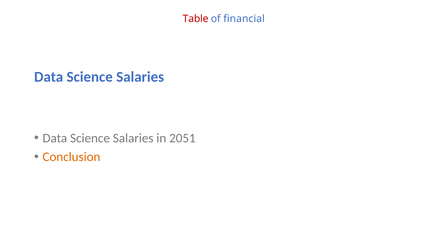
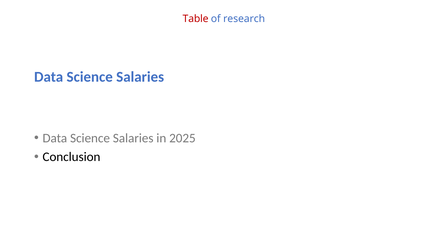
financial: financial -> research
2051: 2051 -> 2025
Conclusion colour: orange -> black
